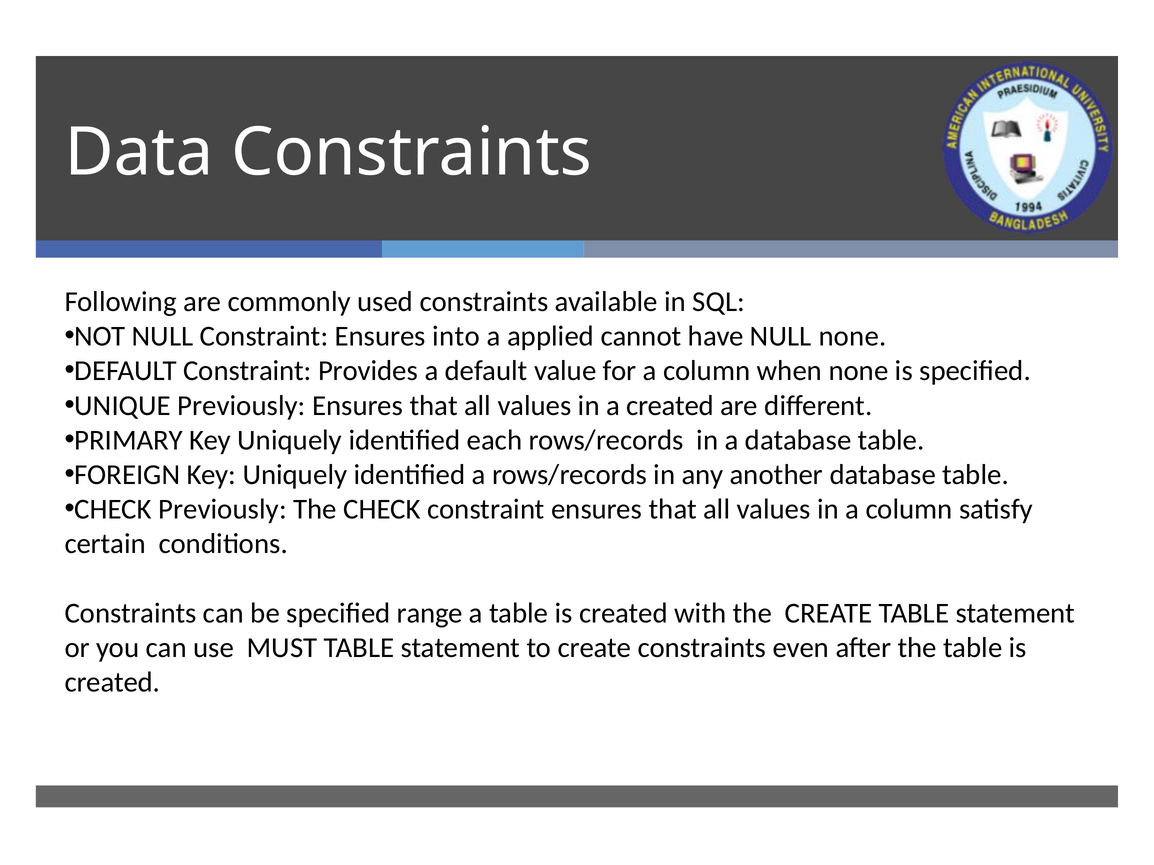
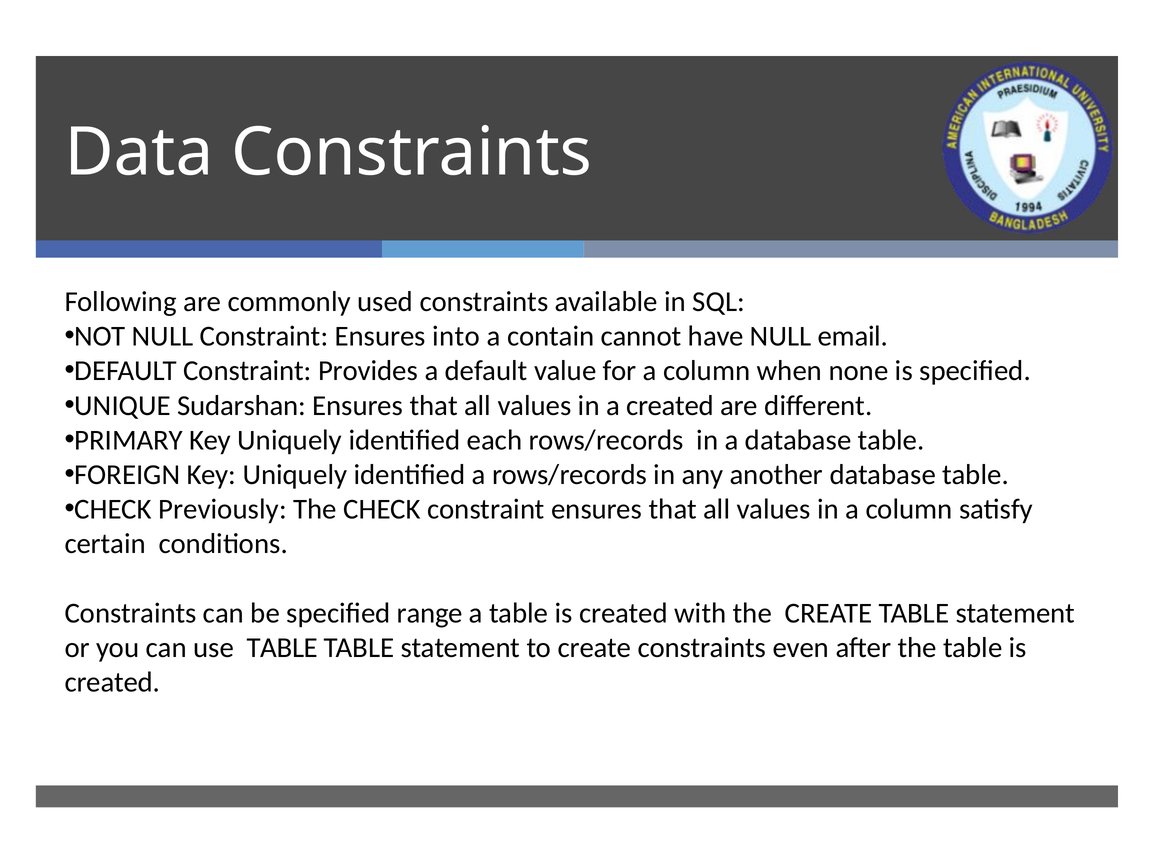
applied: applied -> contain
NULL none: none -> email
UNIQUE Previously: Previously -> Sudarshan
use MUST: MUST -> TABLE
